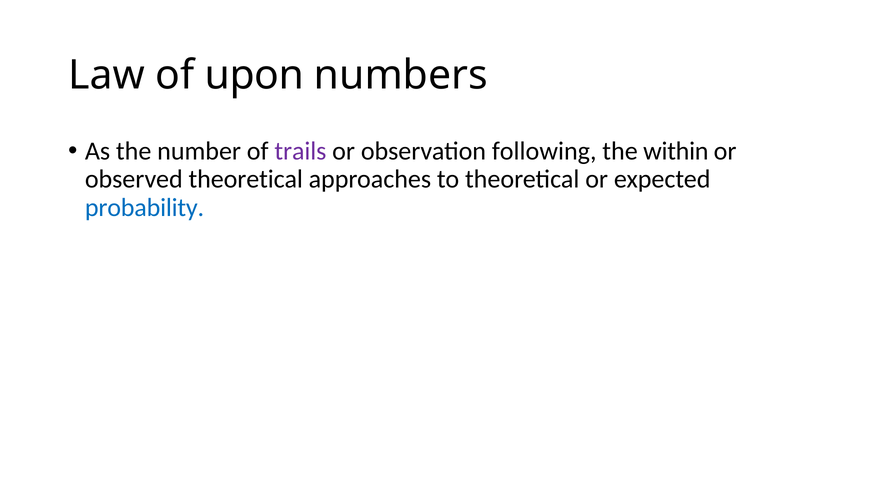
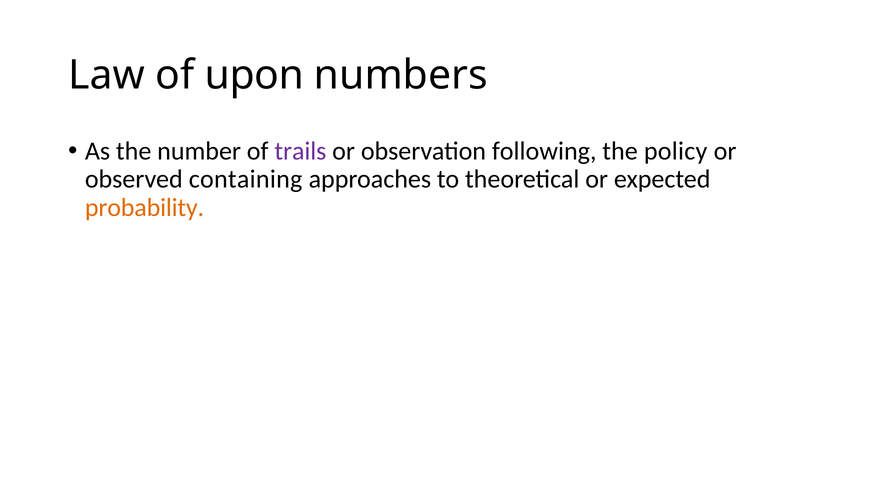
within: within -> policy
observed theoretical: theoretical -> containing
probability colour: blue -> orange
